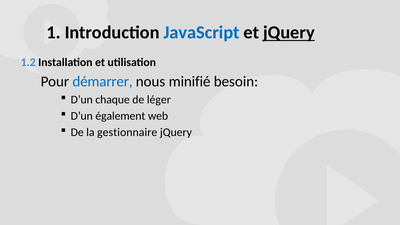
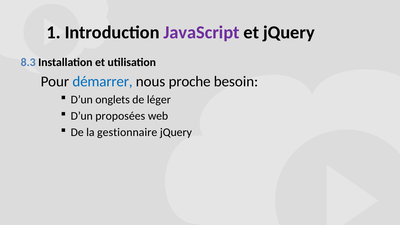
JavaScript colour: blue -> purple
jQuery at (289, 33) underline: present -> none
1.2: 1.2 -> 8.3
minifié: minifié -> proche
chaque: chaque -> onglets
également: également -> proposées
